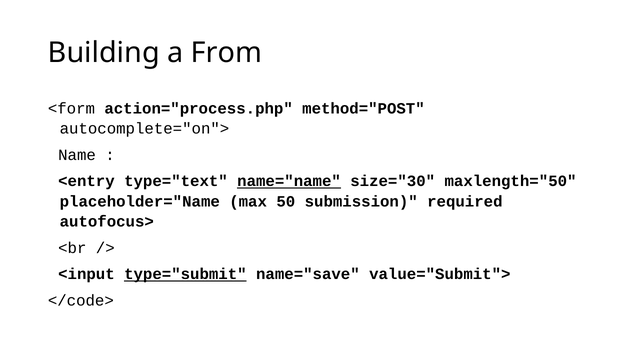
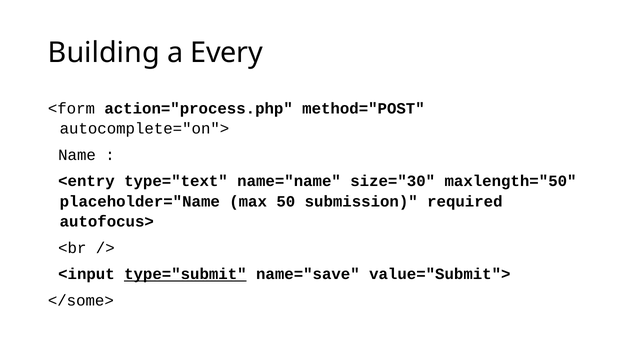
From: From -> Every
name="name underline: present -> none
</code>: </code> -> </some>
